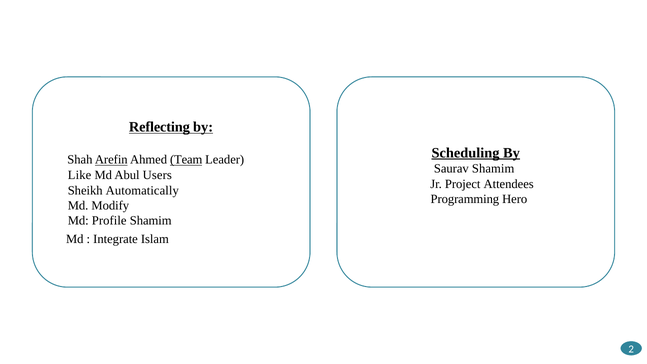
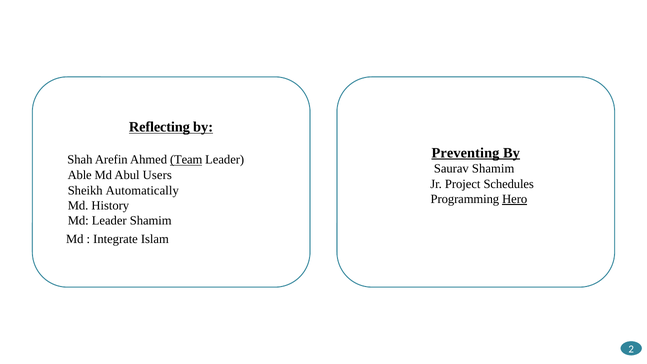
Scheduling: Scheduling -> Preventing
Arefin underline: present -> none
Like: Like -> Able
Attendees: Attendees -> Schedules
Hero underline: none -> present
Modify: Modify -> History
Md Profile: Profile -> Leader
